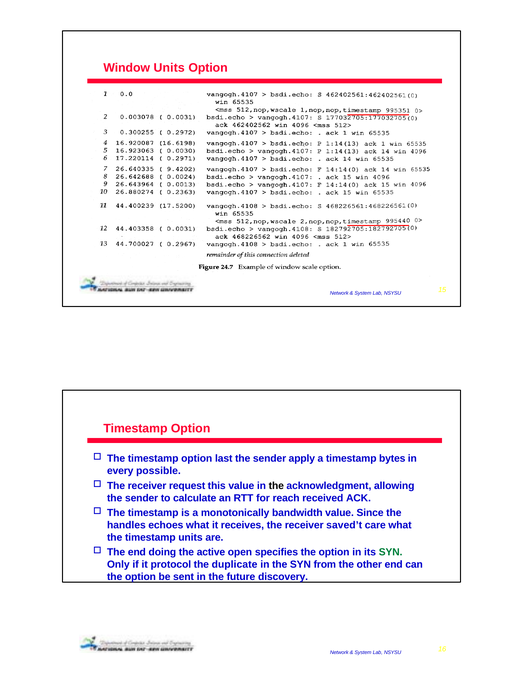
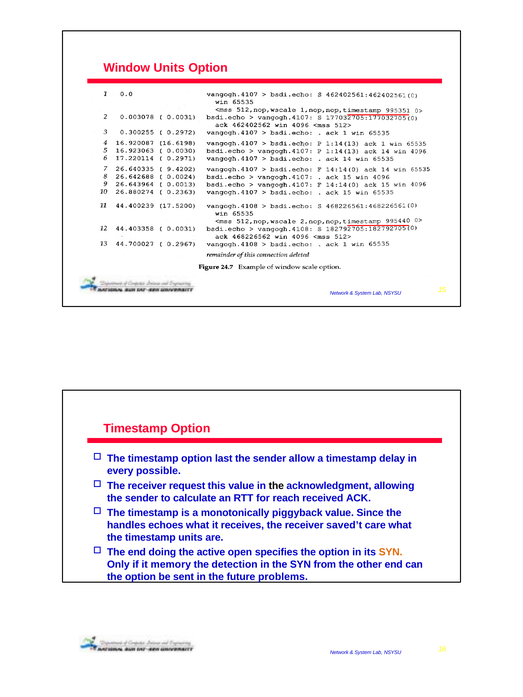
apply: apply -> allow
bytes: bytes -> delay
bandwidth: bandwidth -> piggyback
SYN at (391, 551) colour: green -> orange
protocol: protocol -> memory
duplicate: duplicate -> detection
discovery: discovery -> problems
